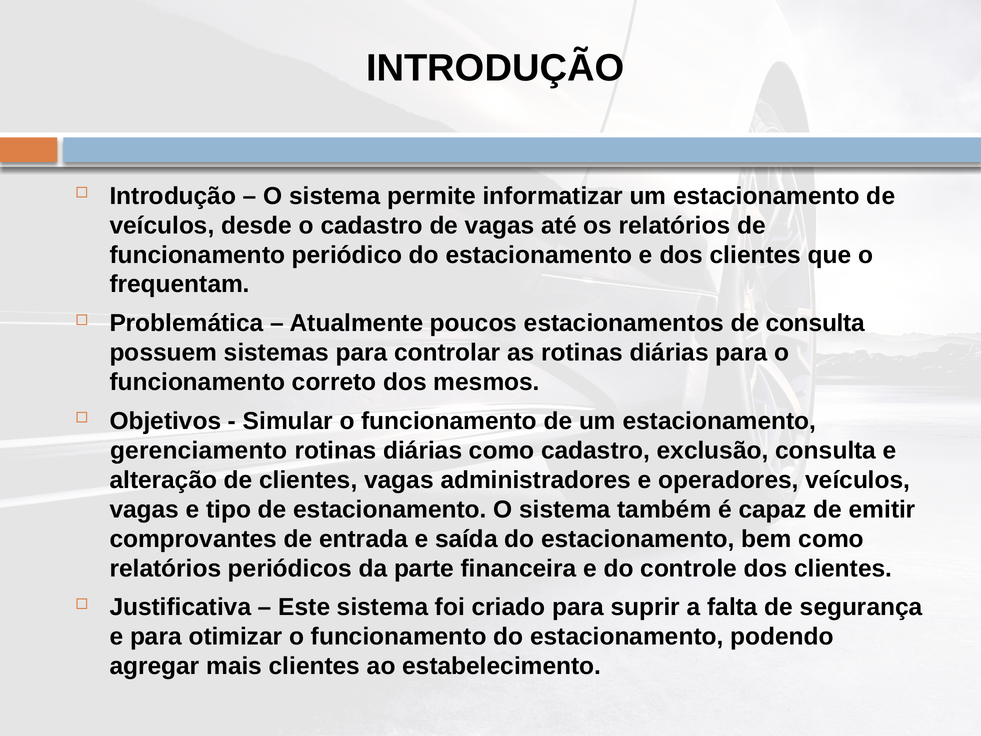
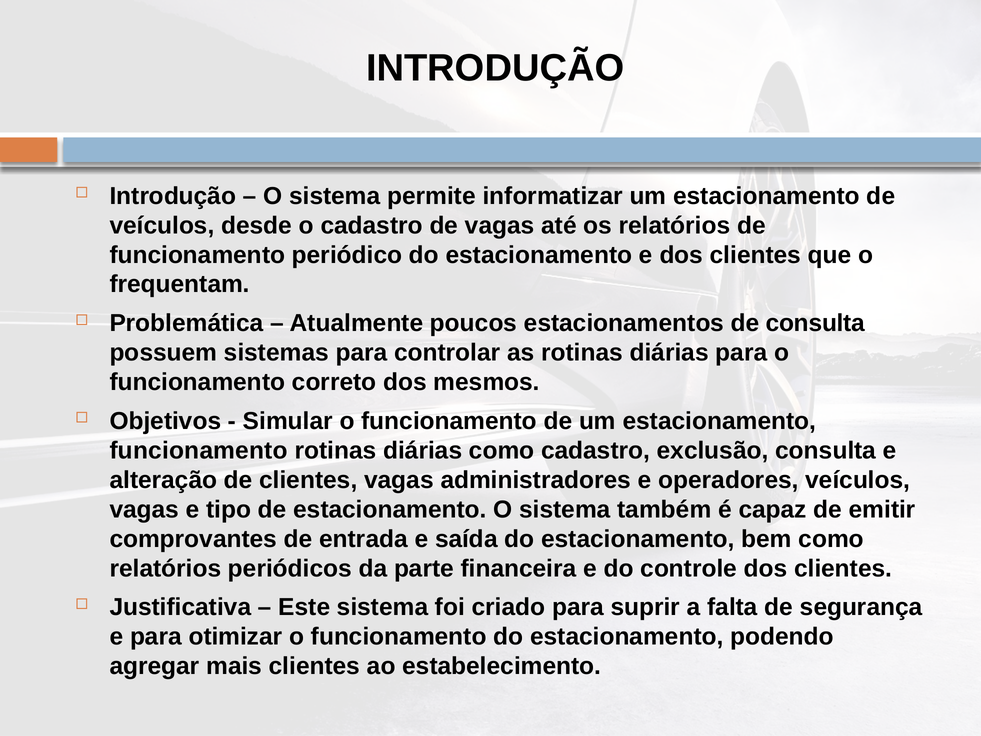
gerenciamento at (199, 451): gerenciamento -> funcionamento
